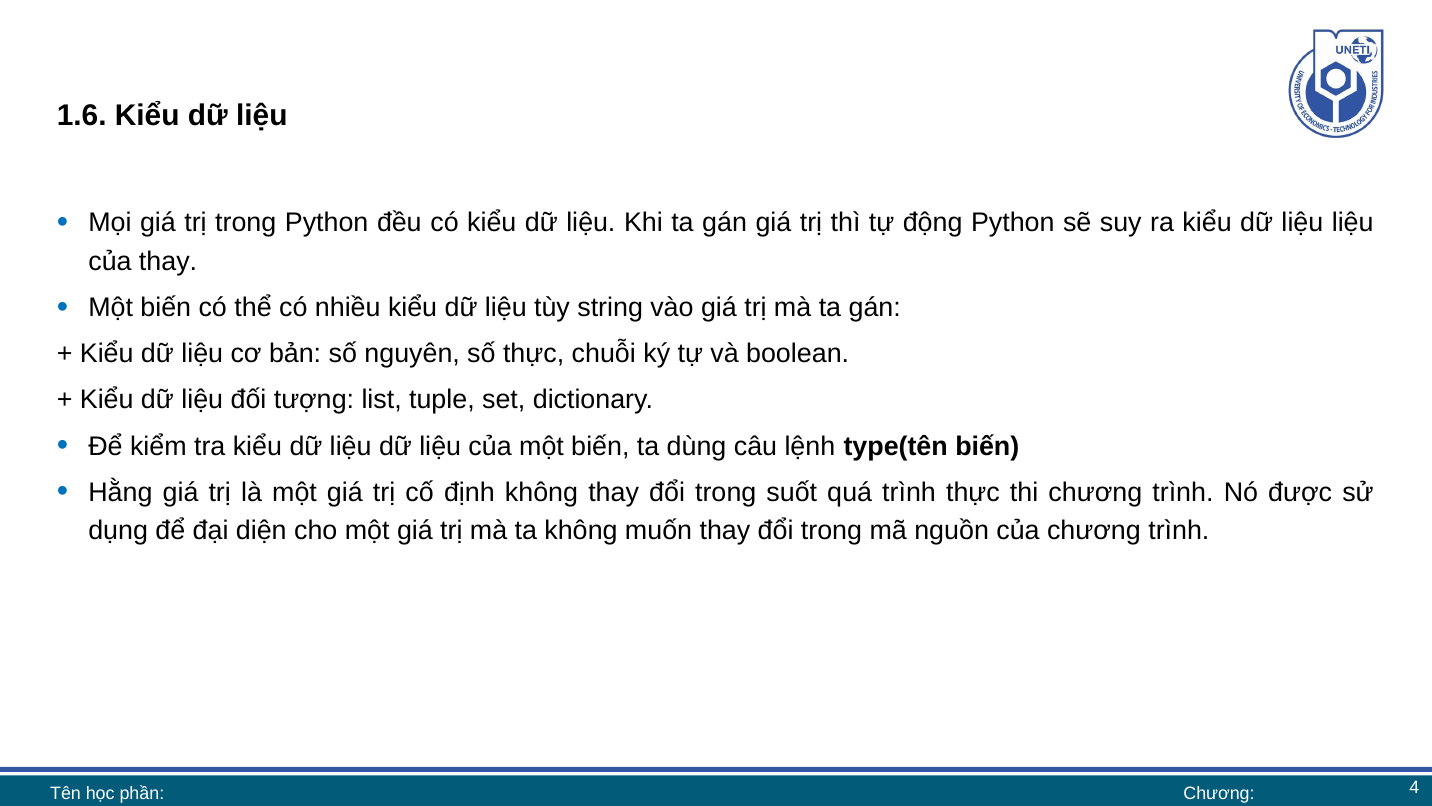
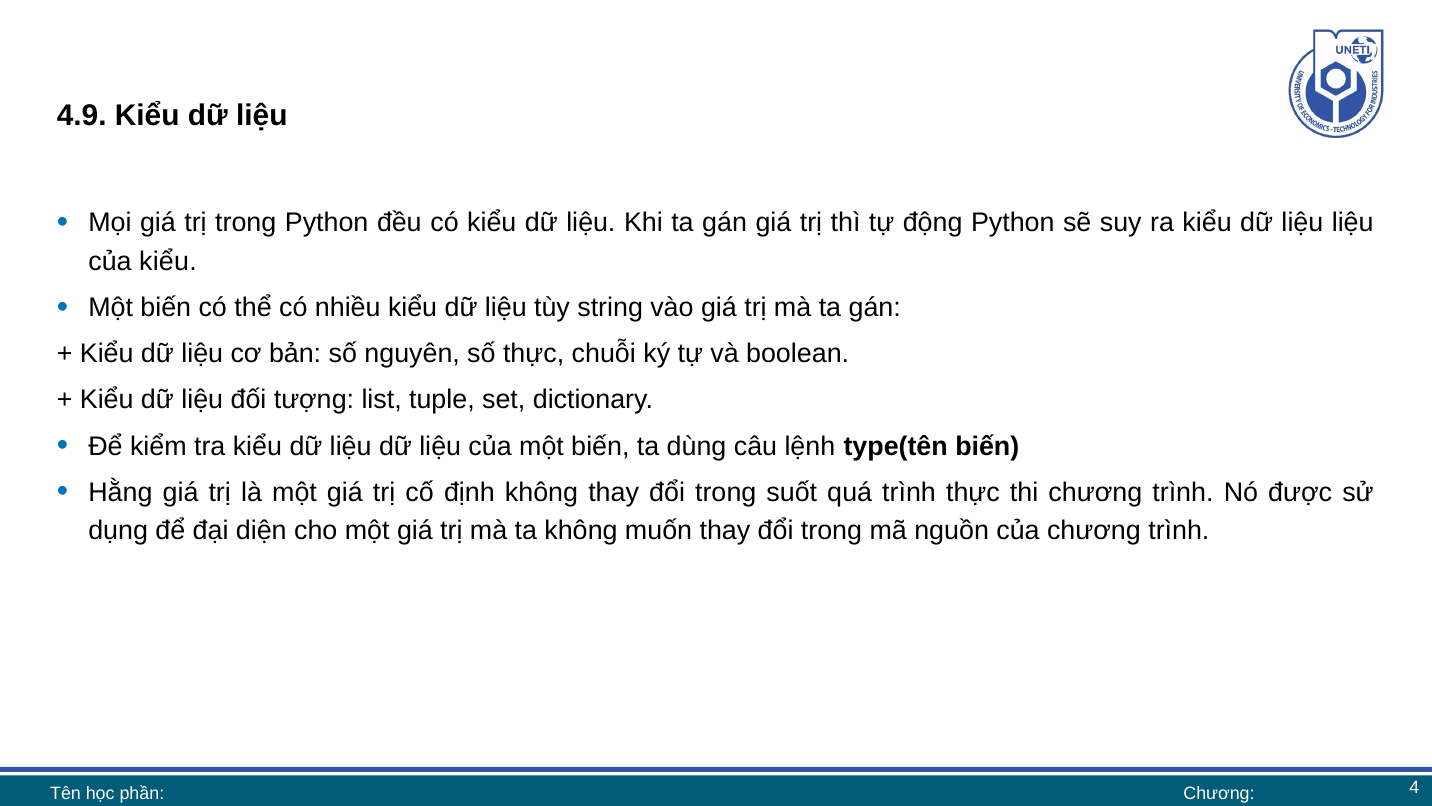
1.6: 1.6 -> 4.9
của thay: thay -> kiểu
